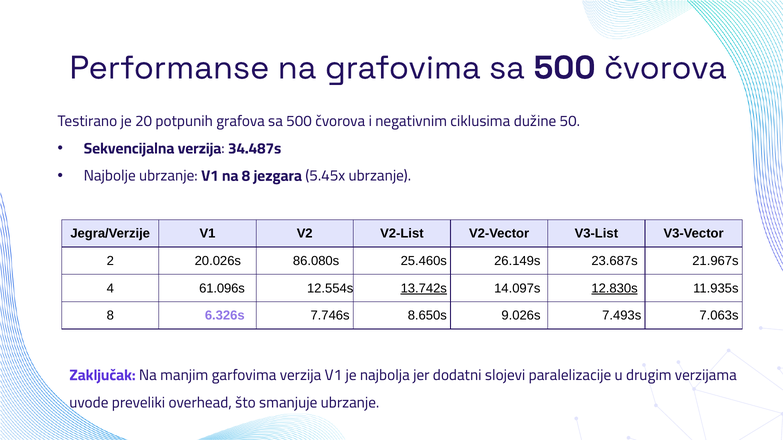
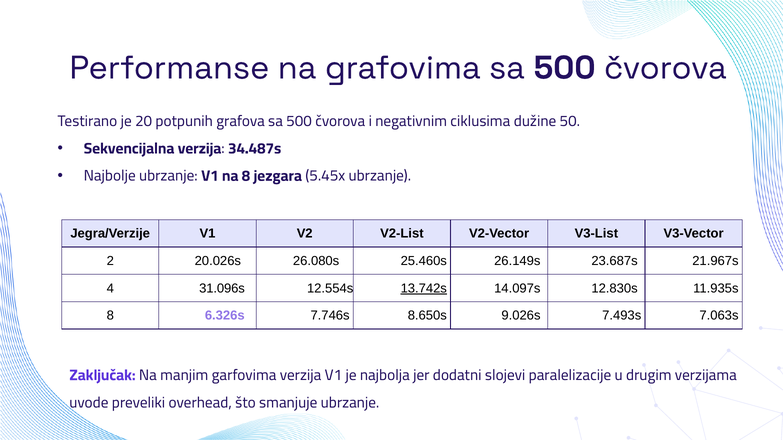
86.080s: 86.080s -> 26.080s
61.096s: 61.096s -> 31.096s
12.830s underline: present -> none
